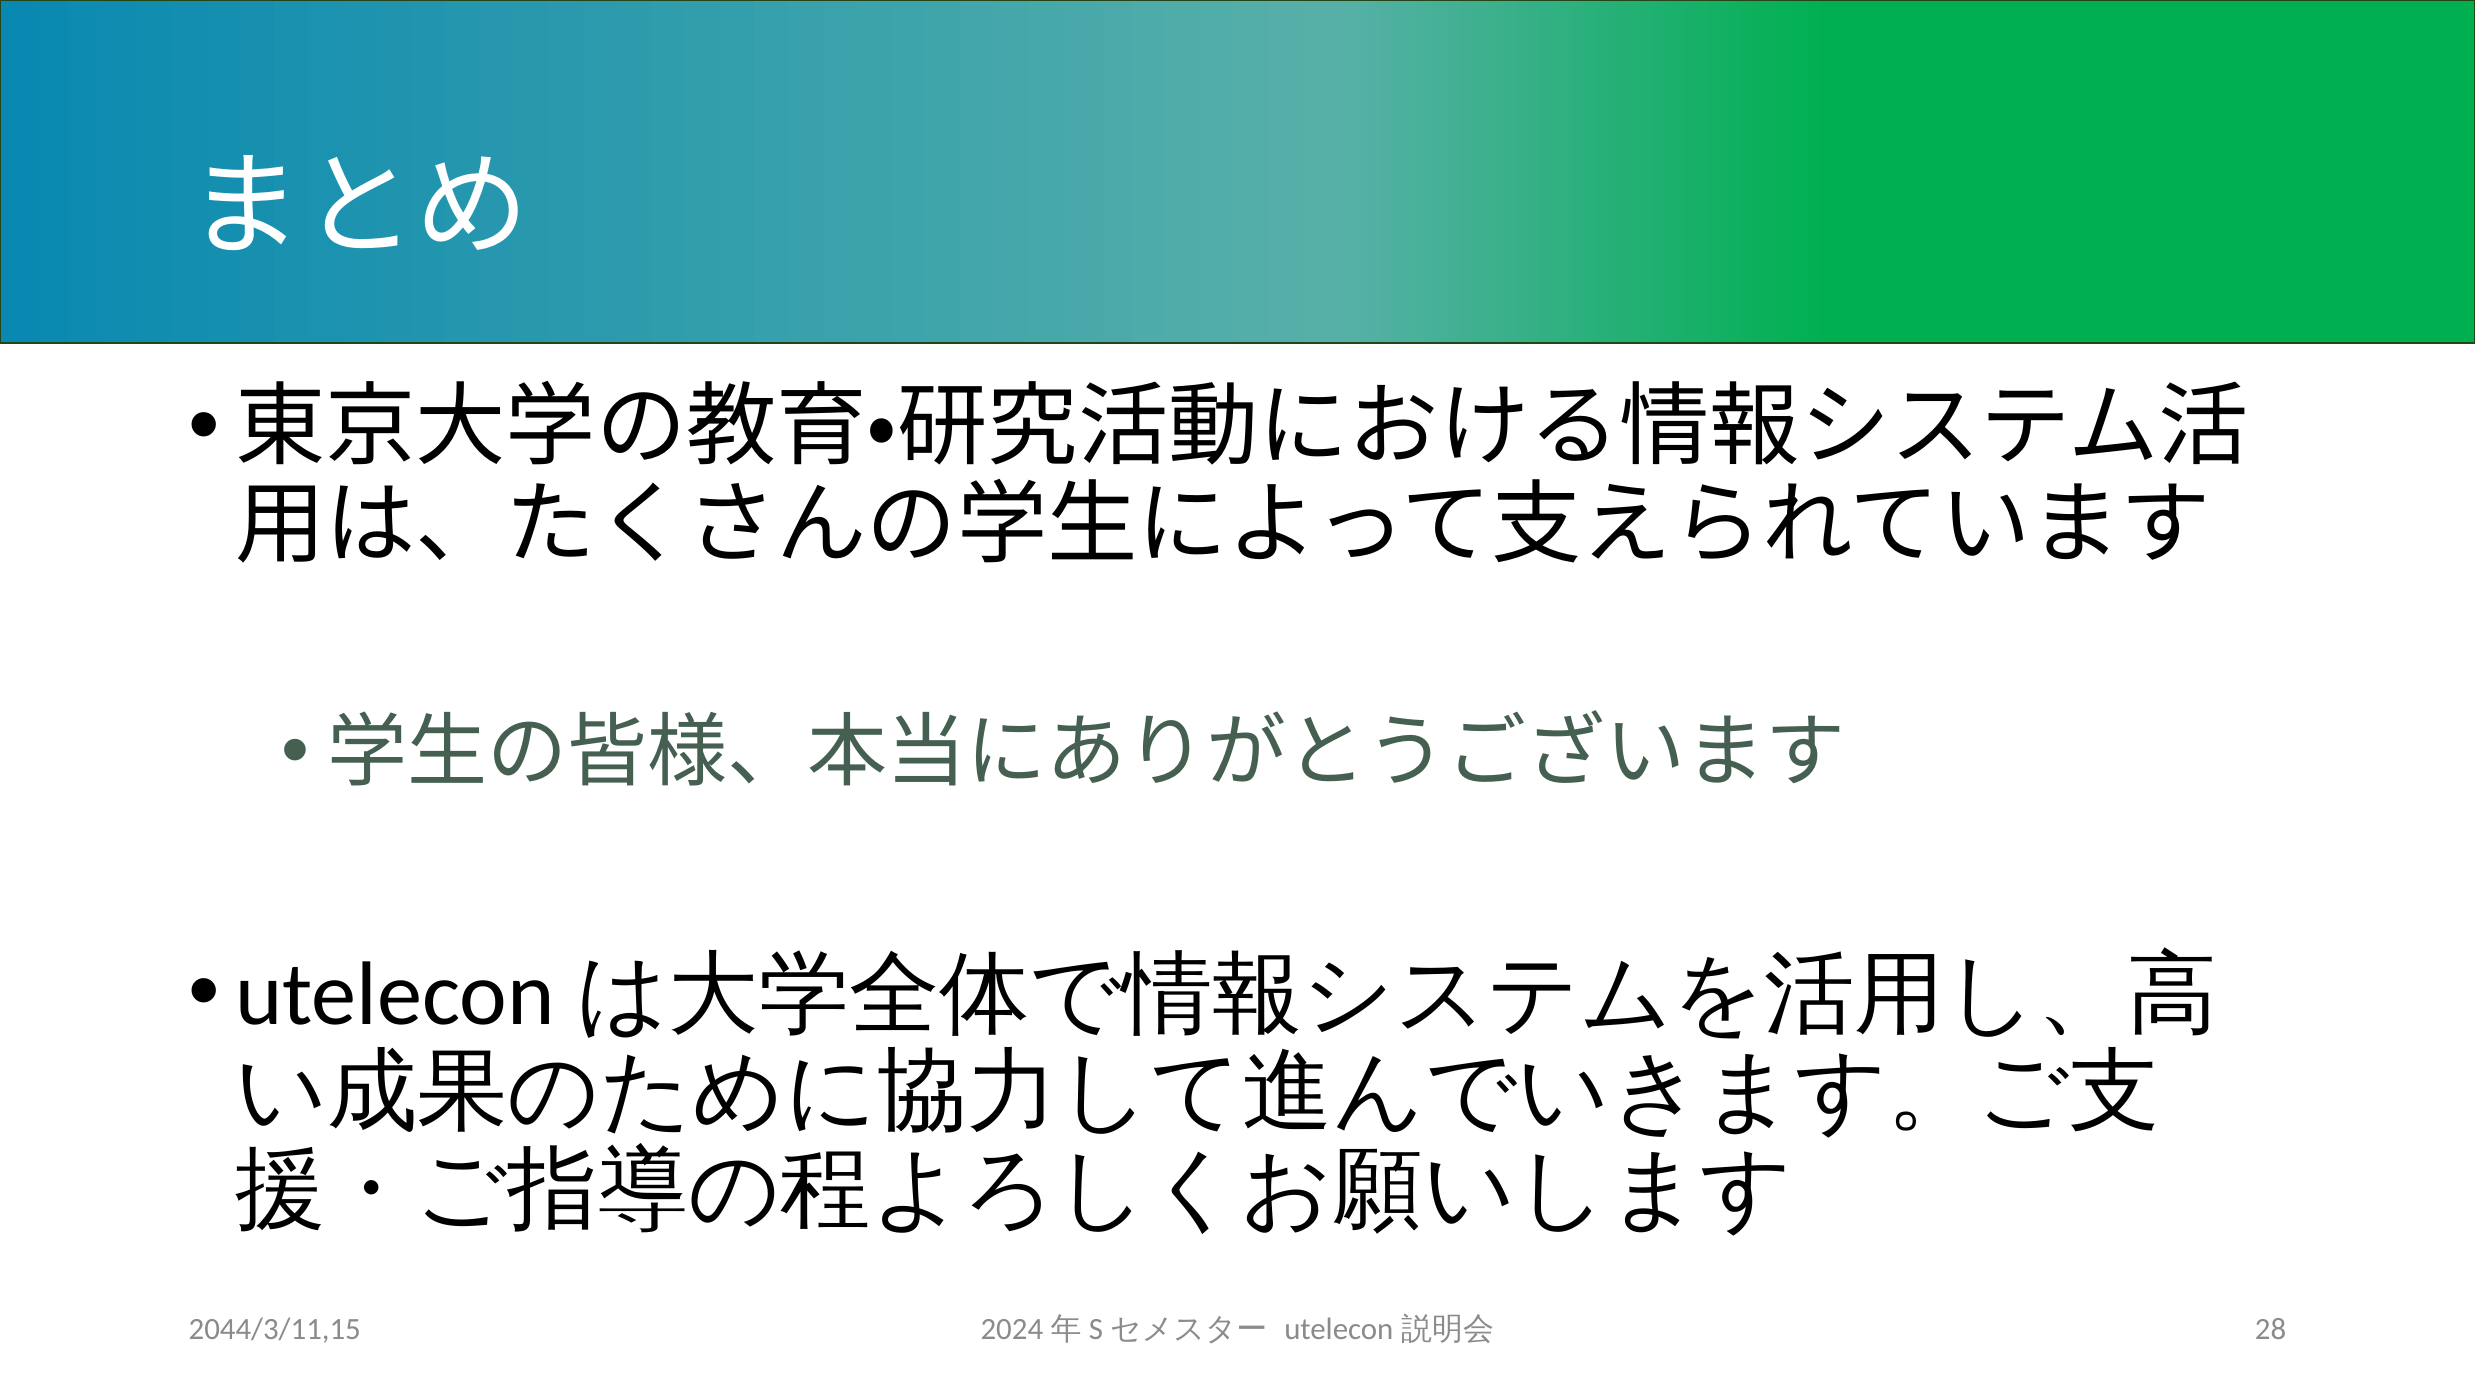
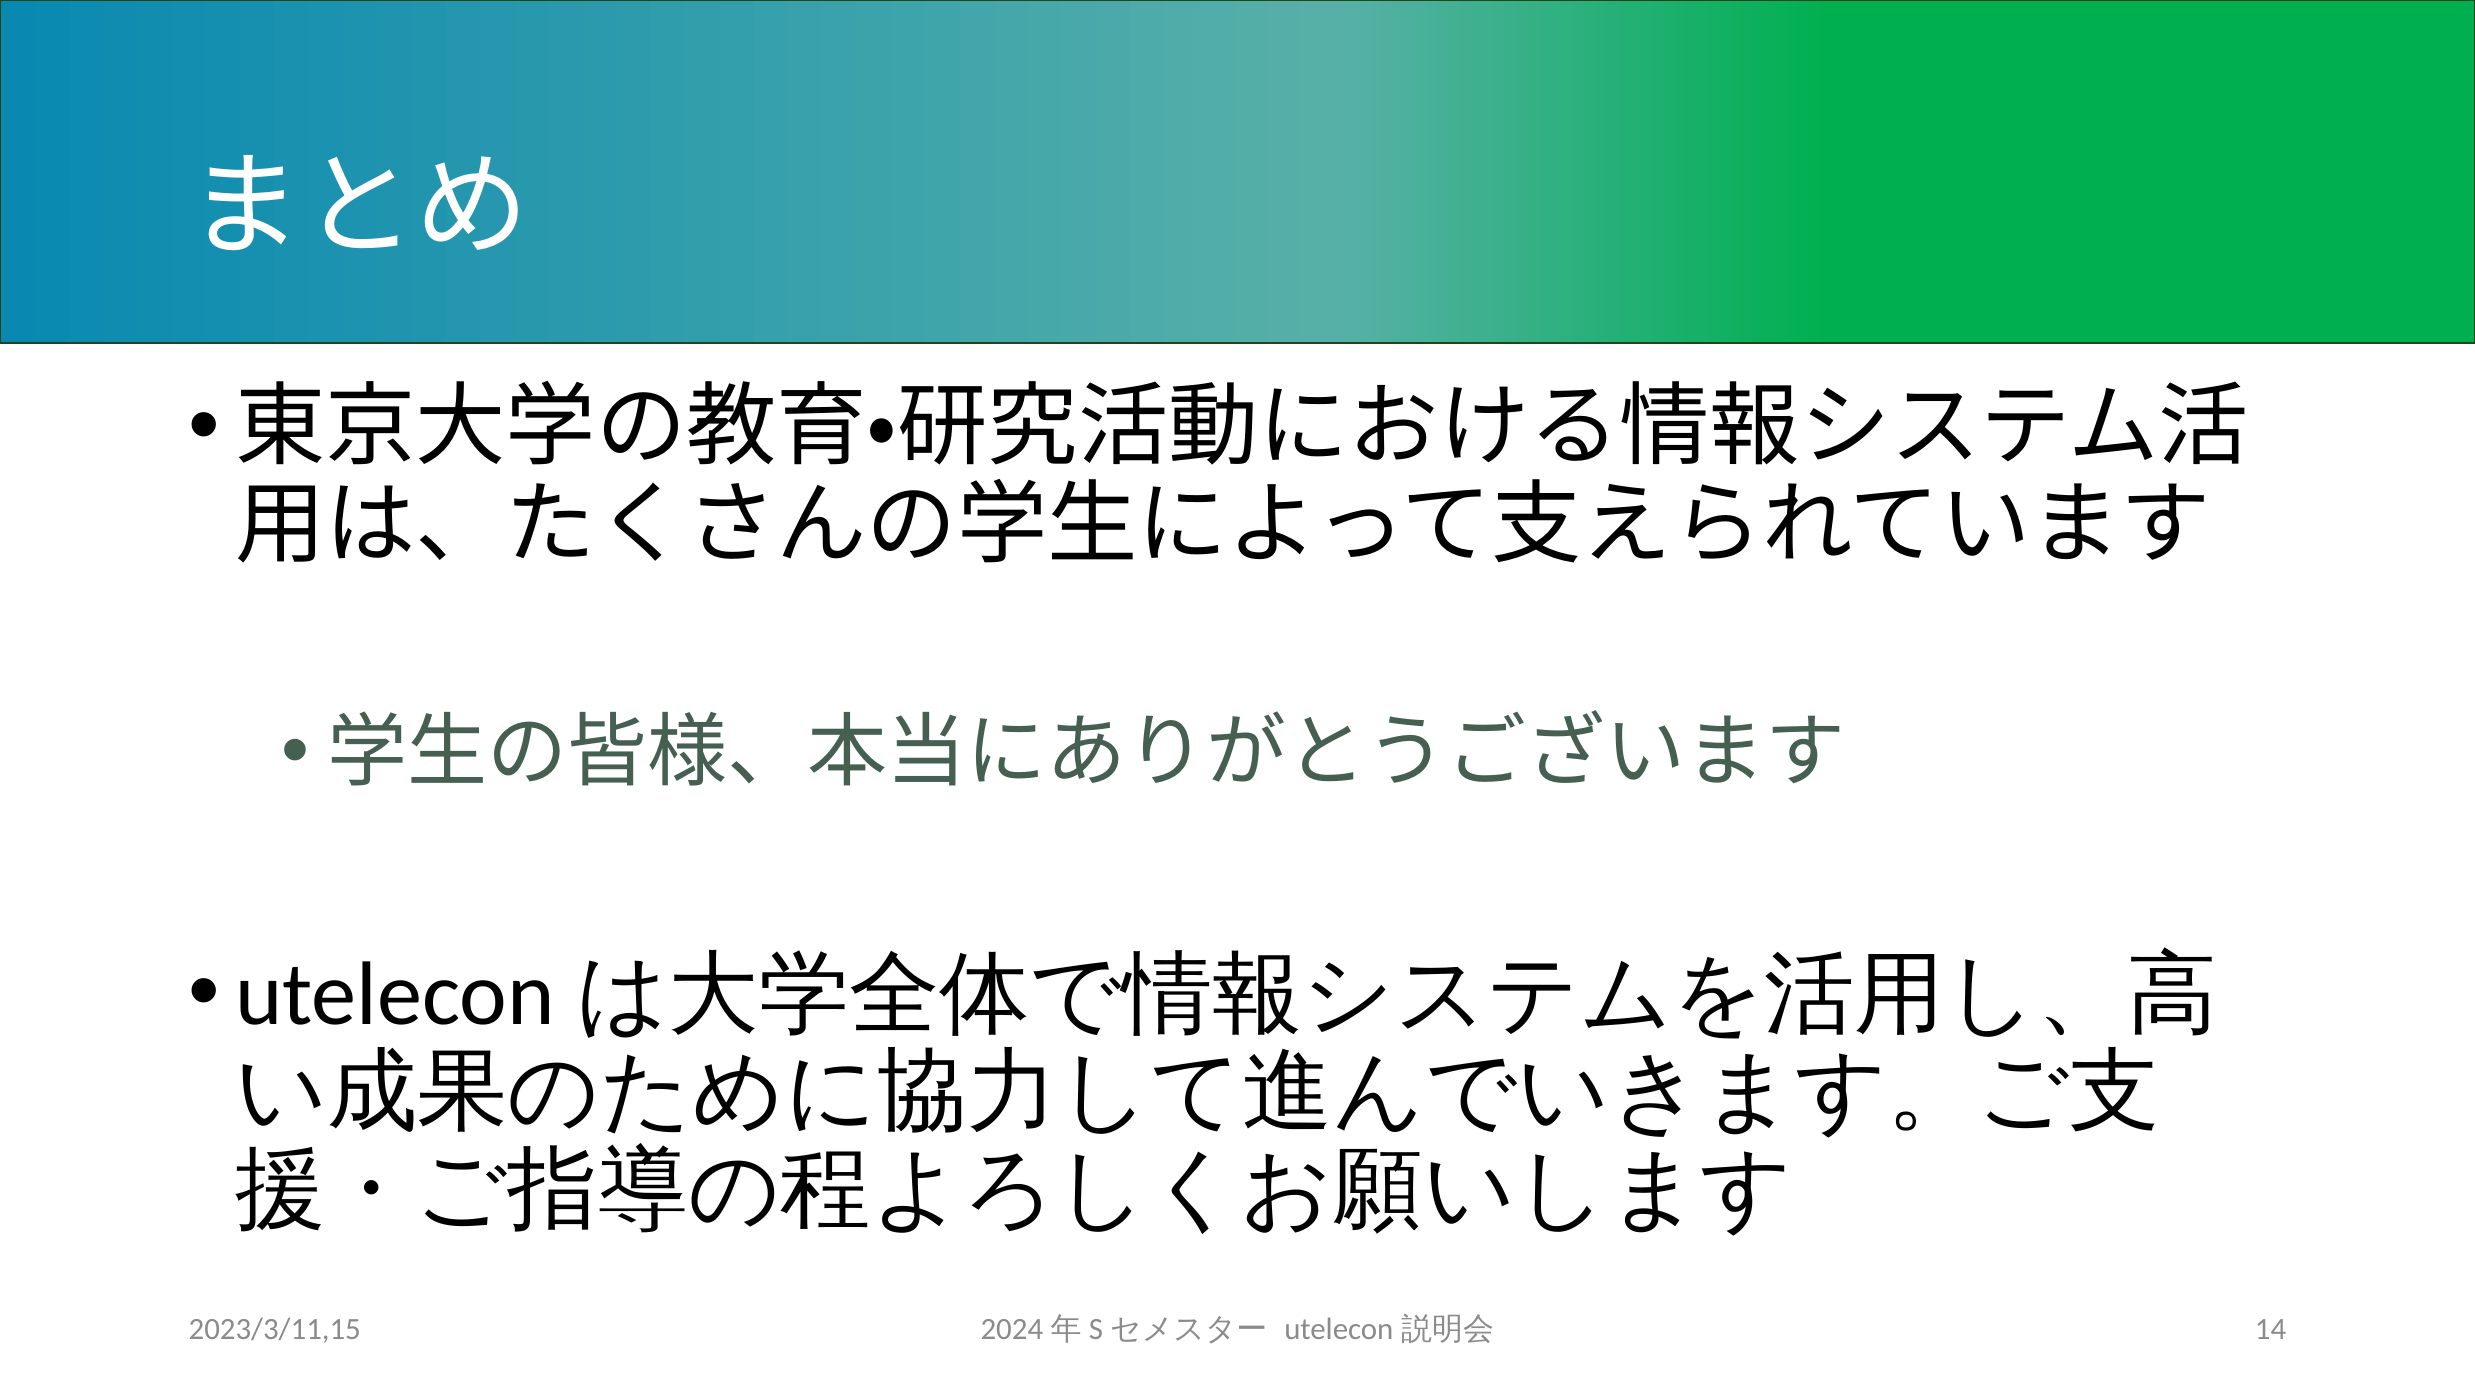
2044/3/11,15: 2044/3/11,15 -> 2023/3/11,15
28: 28 -> 14
